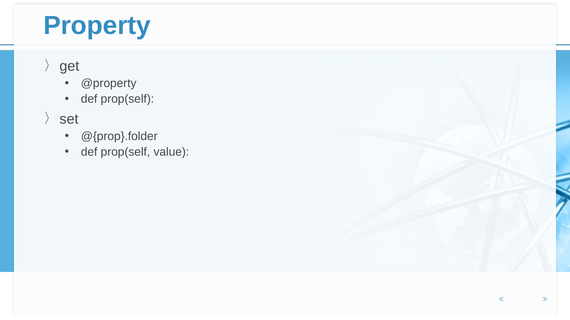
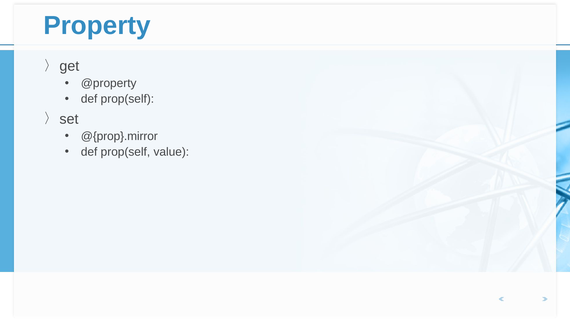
@{prop}.folder: @{prop}.folder -> @{prop}.mirror
